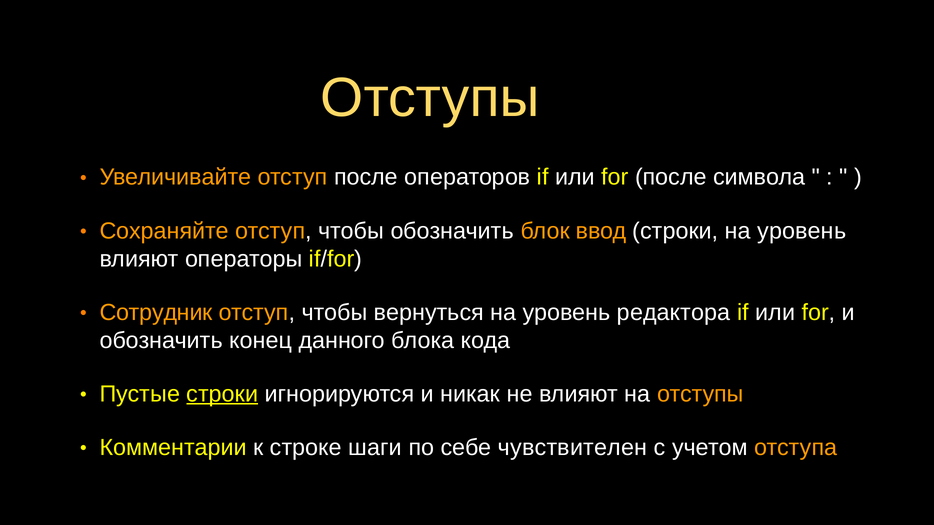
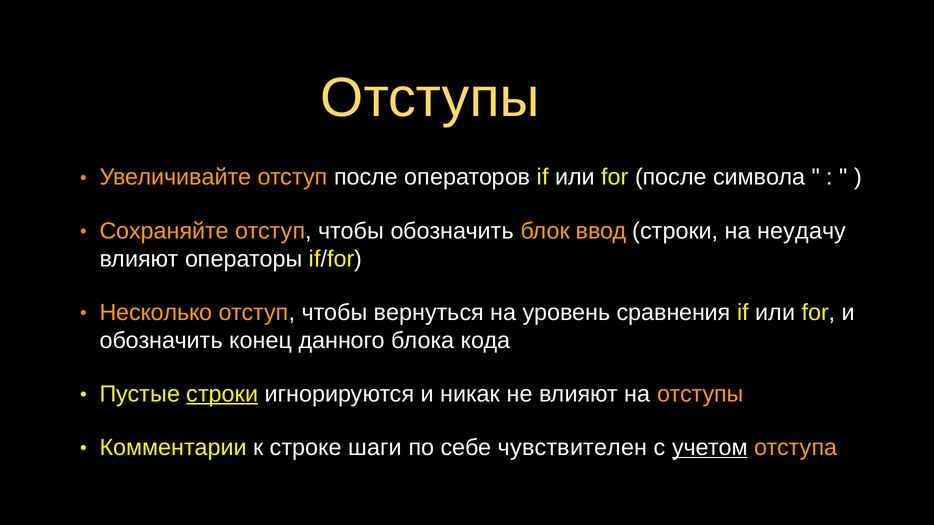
строки на уровень: уровень -> неудачу
Сотрудник: Сотрудник -> Несколько
редактора: редактора -> сравнения
учетом underline: none -> present
